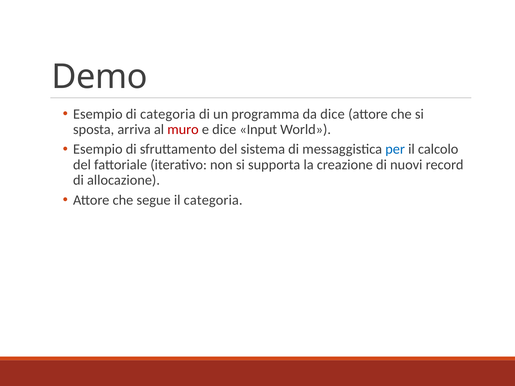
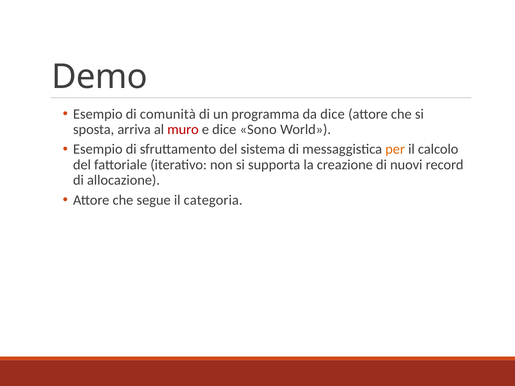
di categoria: categoria -> comunità
Input: Input -> Sono
per colour: blue -> orange
